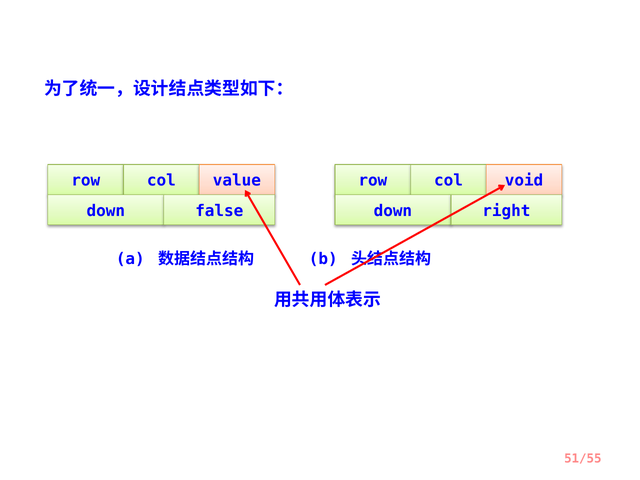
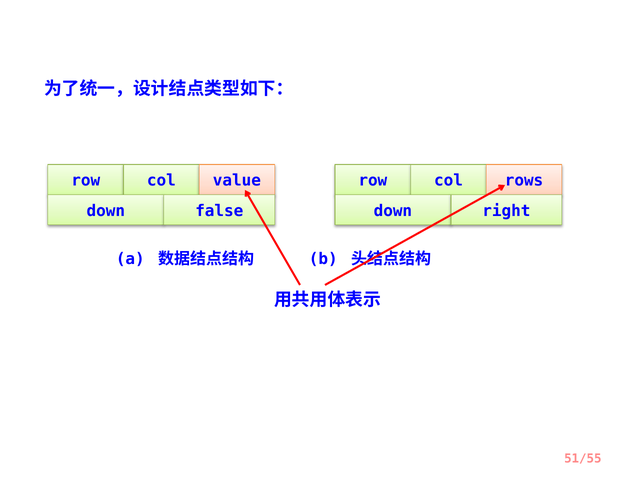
void: void -> rows
